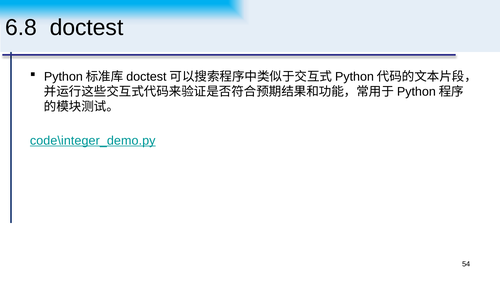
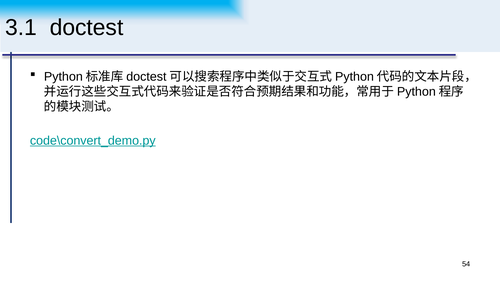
6.8: 6.8 -> 3.1
code\integer_demo.py: code\integer_demo.py -> code\convert_demo.py
